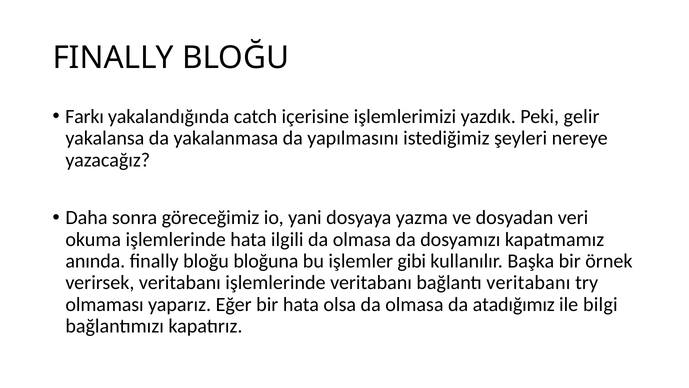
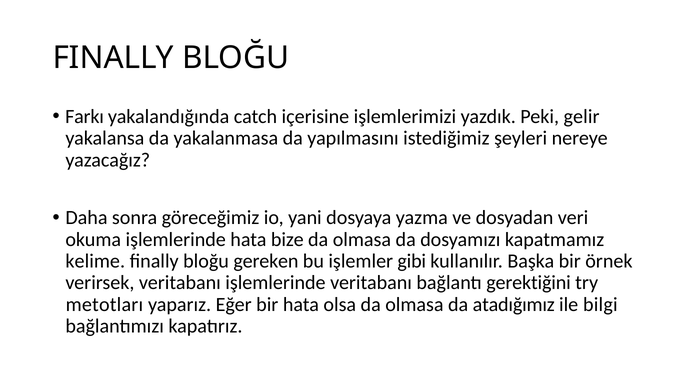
ilgili: ilgili -> bize
anında: anında -> kelime
bloğuna: bloğuna -> gereken
bağlantı veritabanı: veritabanı -> gerektiğini
olmaması: olmaması -> metotları
